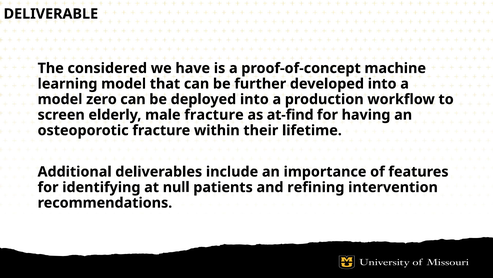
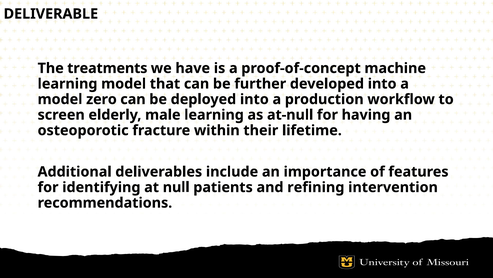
considered: considered -> treatments
male fracture: fracture -> learning
at-find: at-find -> at-null
